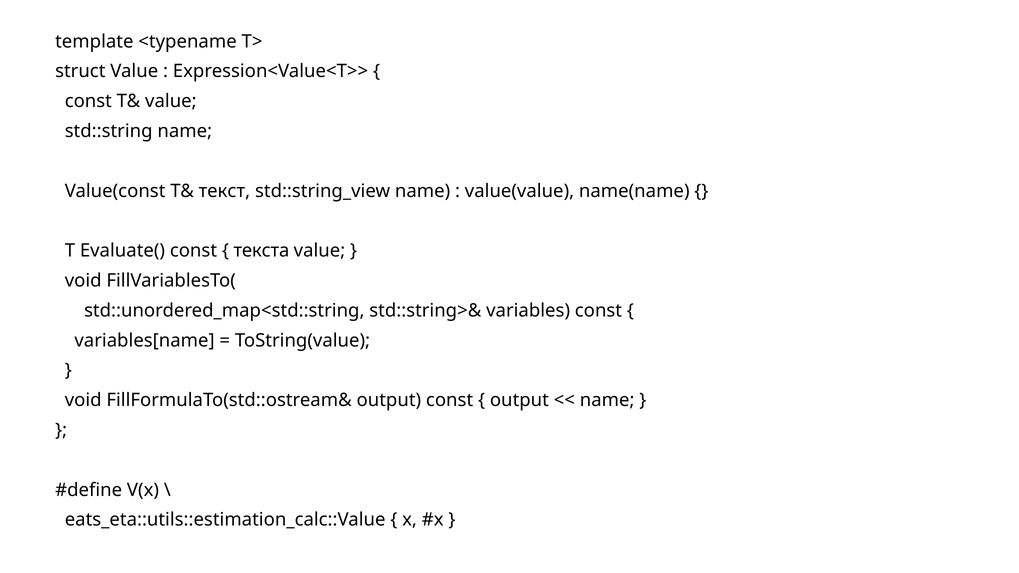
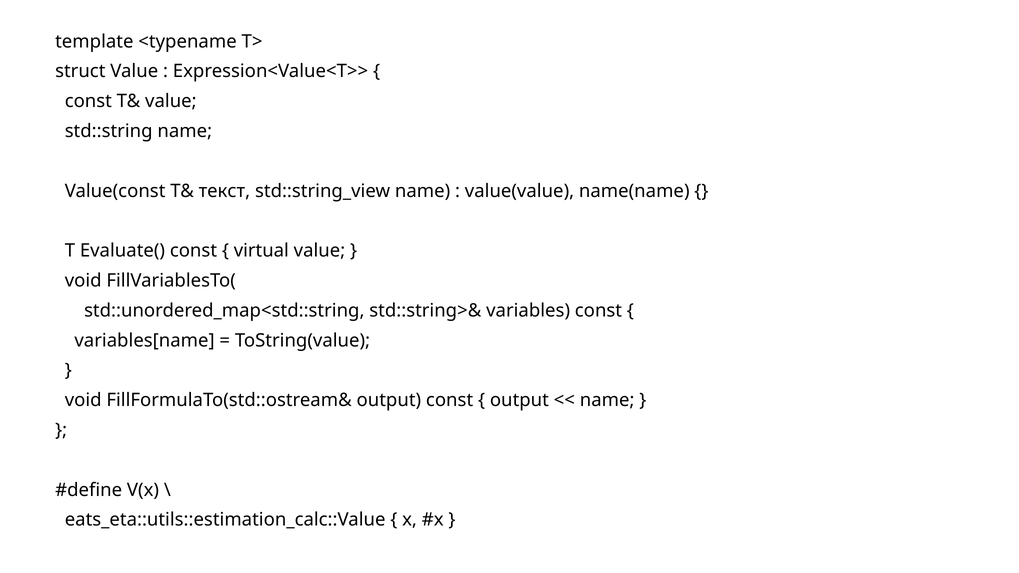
текста: текста -> virtual
